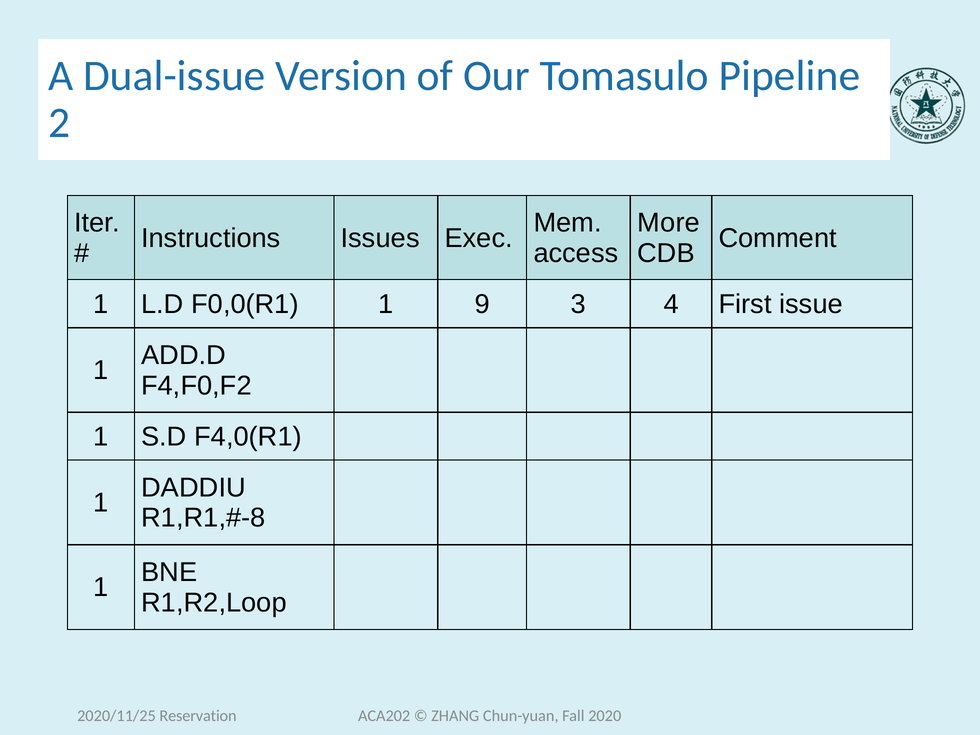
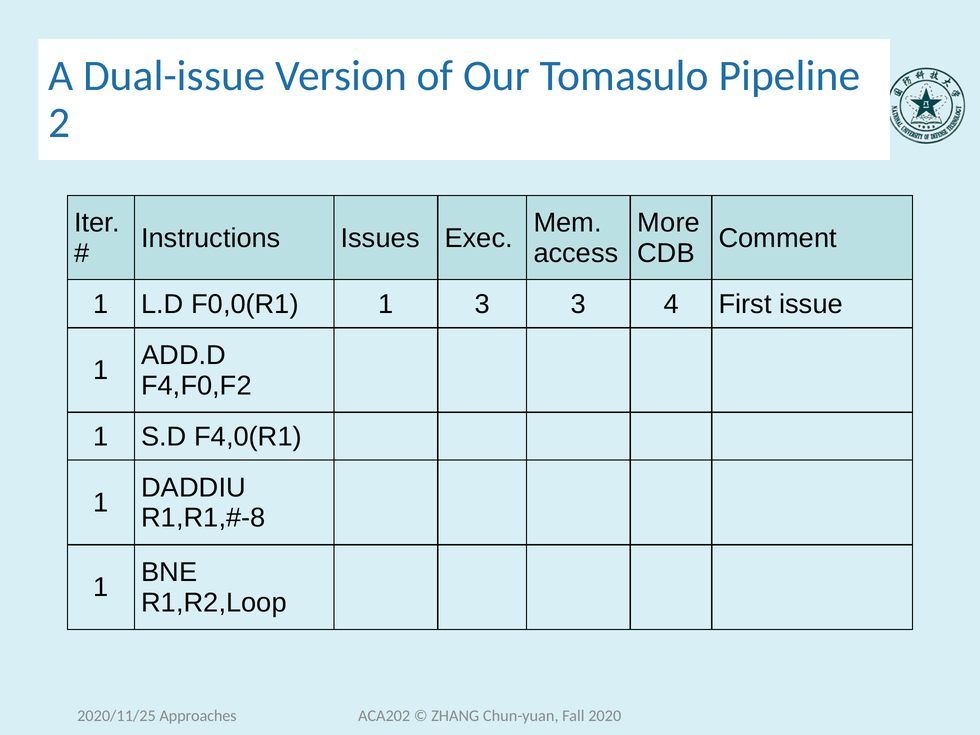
1 9: 9 -> 3
Reservation: Reservation -> Approaches
